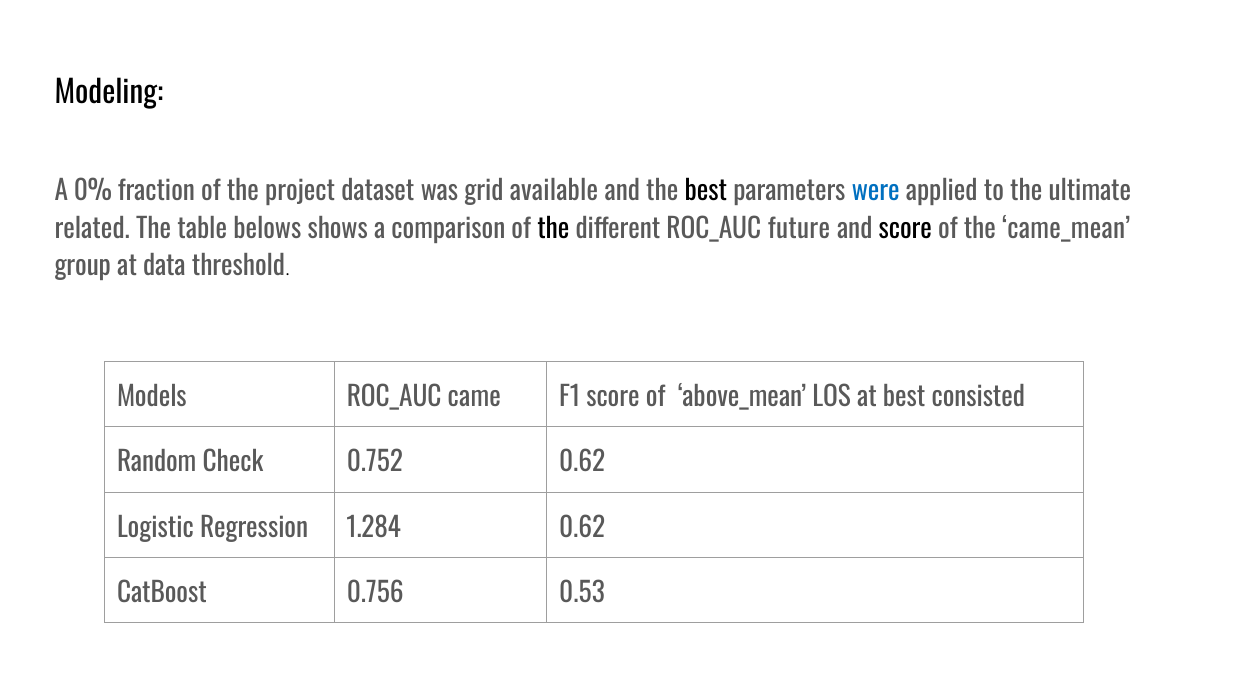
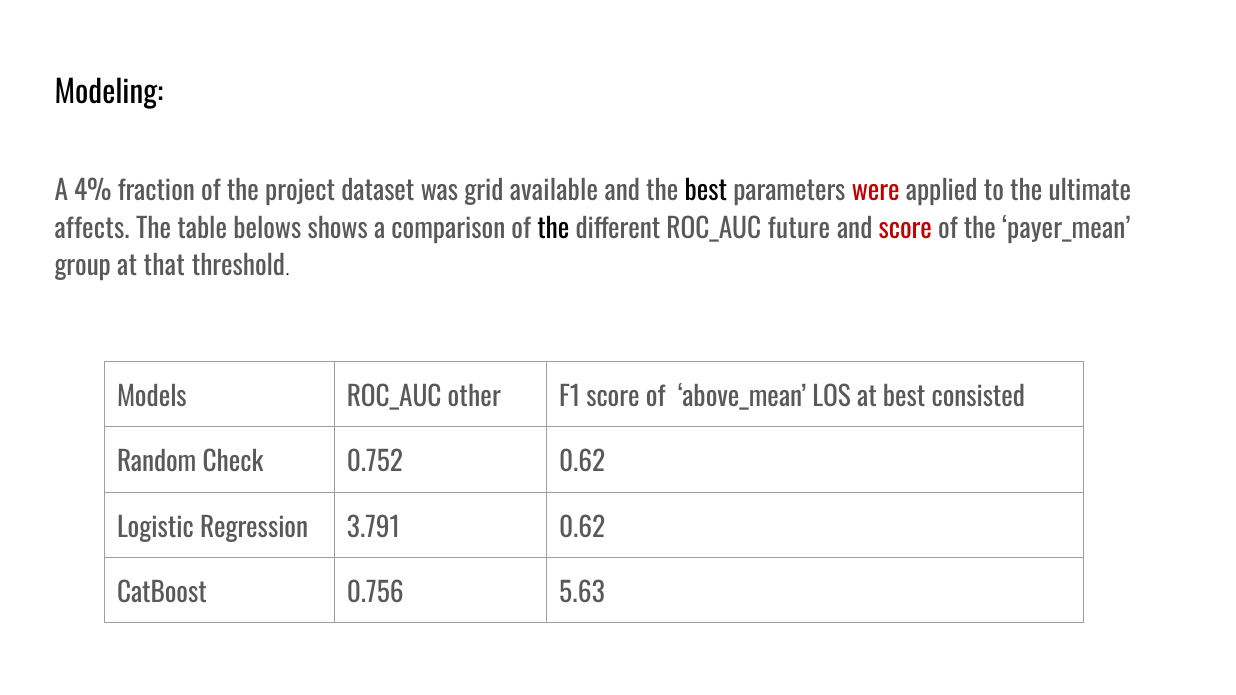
0%: 0% -> 4%
were colour: blue -> red
related: related -> affects
score at (905, 229) colour: black -> red
came_mean: came_mean -> payer_mean
data: data -> that
came: came -> other
1.284: 1.284 -> 3.791
0.53: 0.53 -> 5.63
